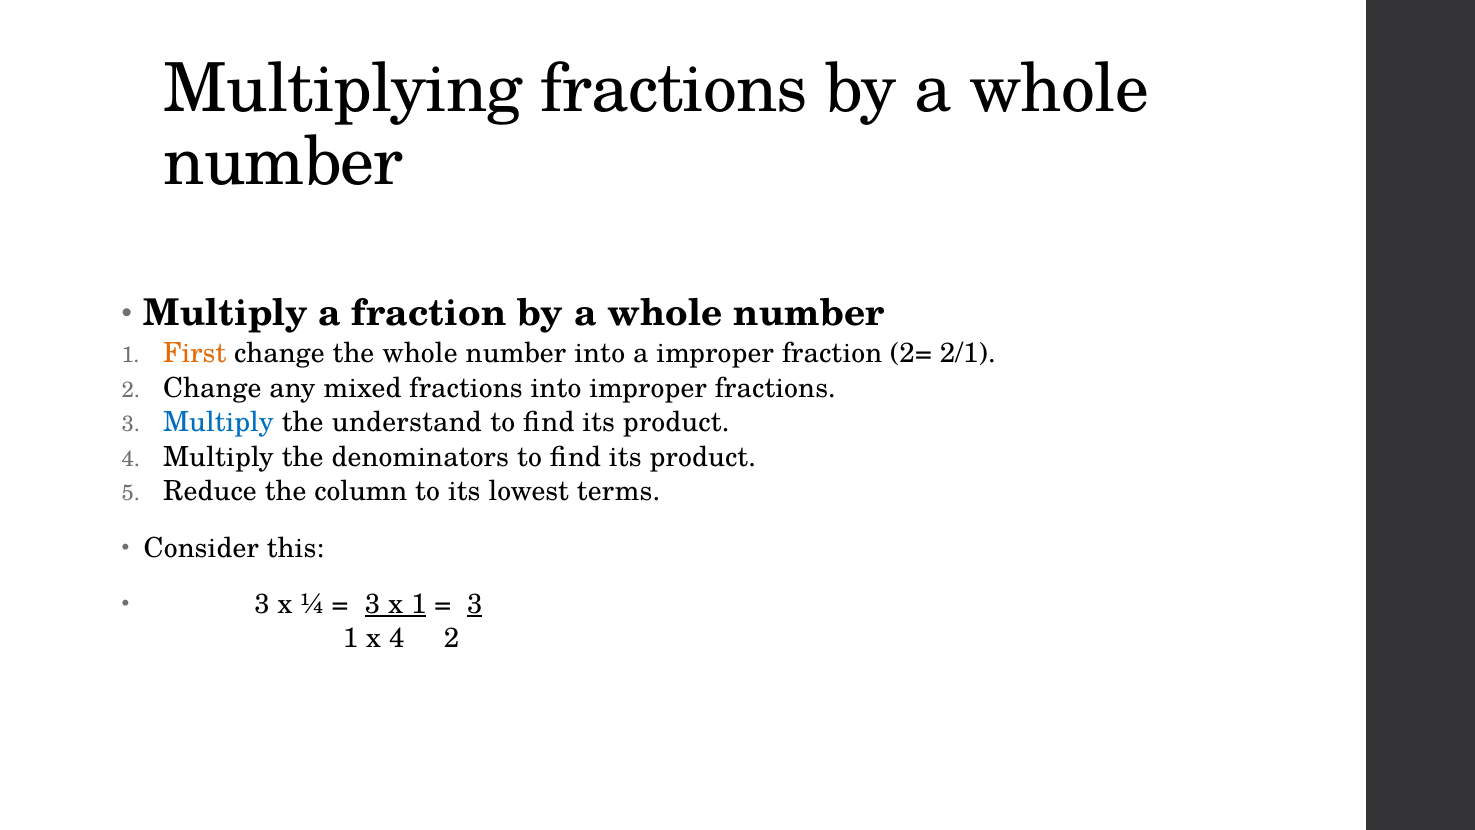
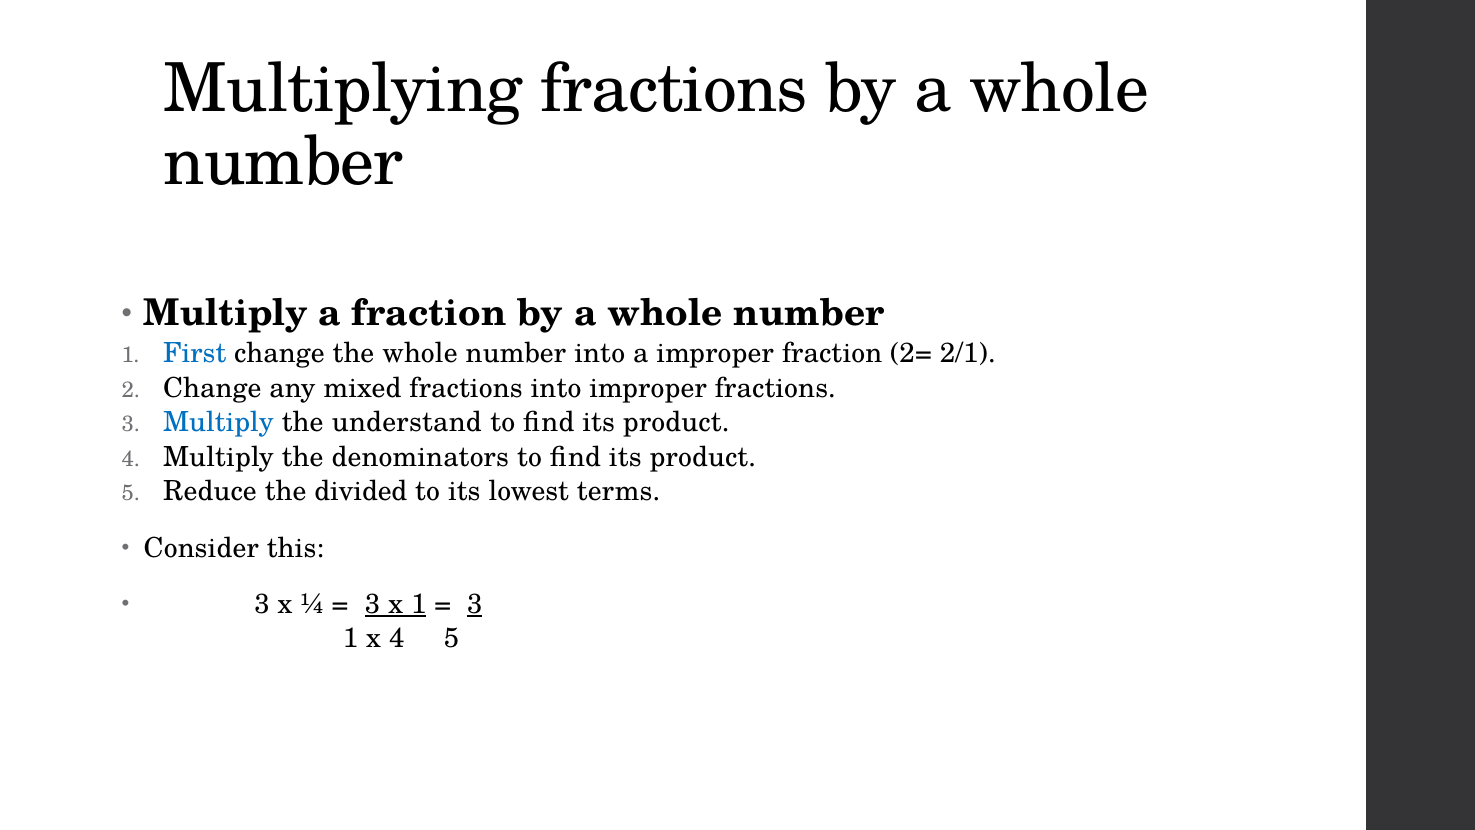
First colour: orange -> blue
column: column -> divided
4 2: 2 -> 5
